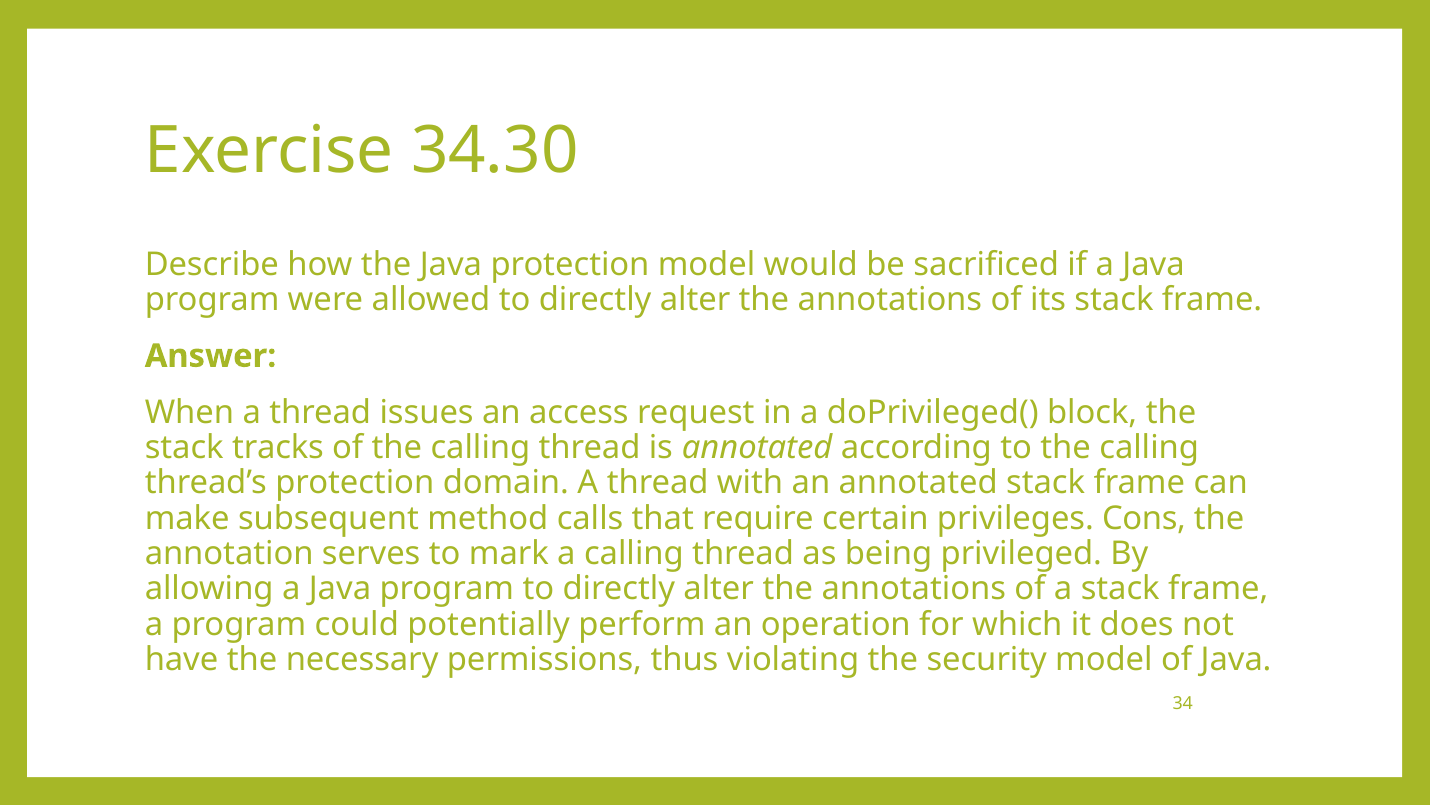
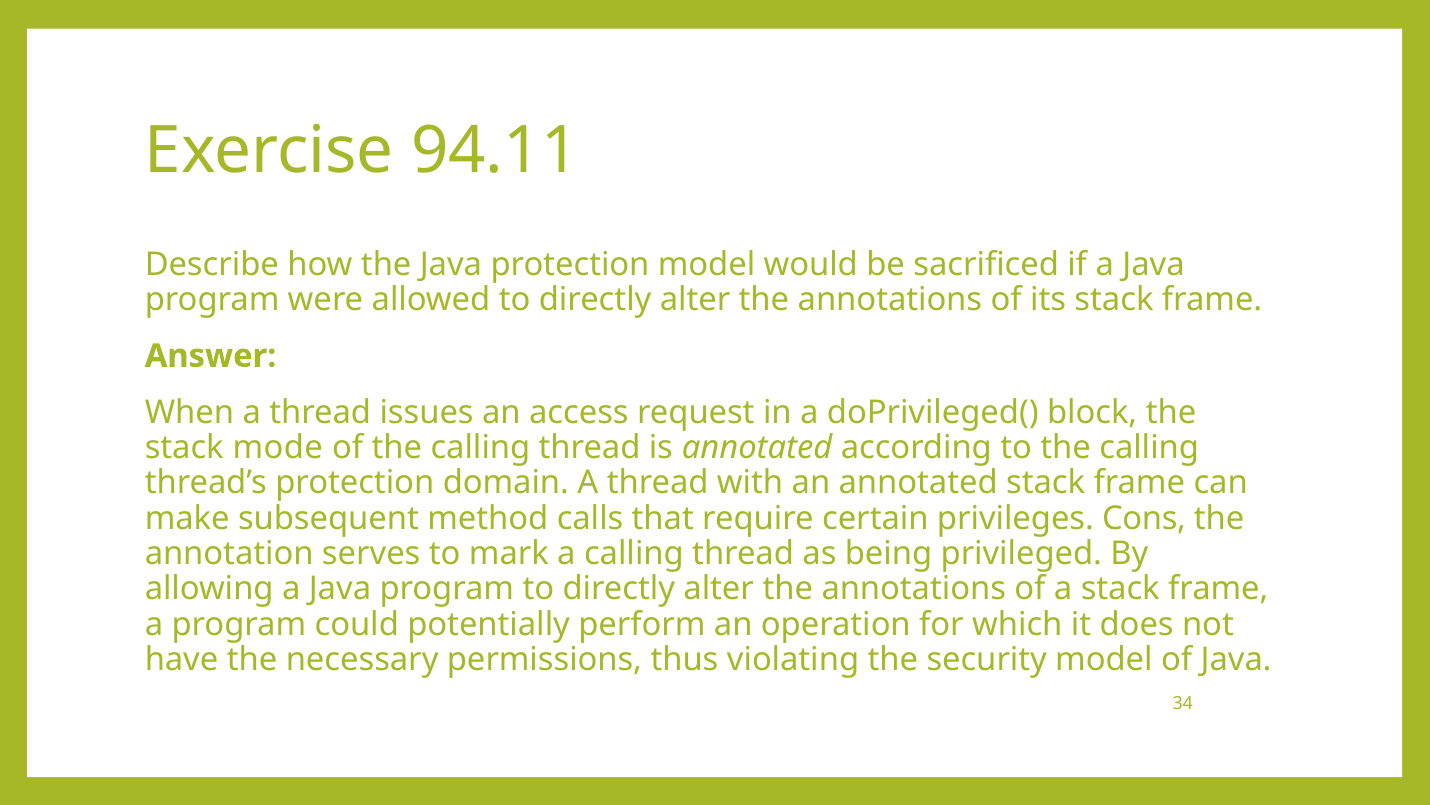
34.30: 34.30 -> 94.11
tracks: tracks -> mode
